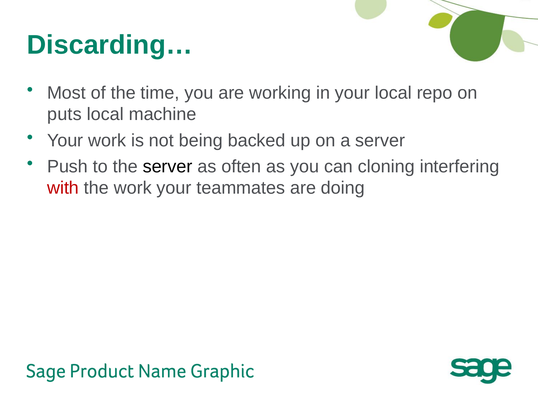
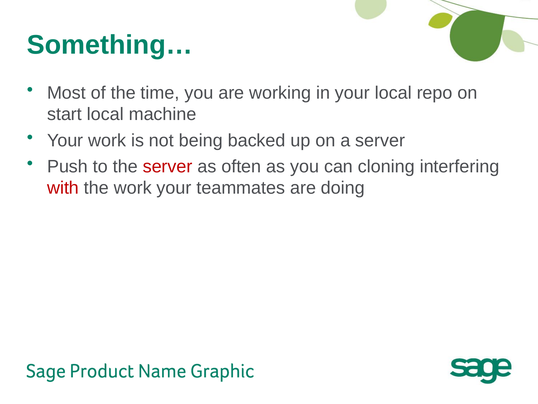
Discarding…: Discarding… -> Something…
puts: puts -> start
server at (168, 166) colour: black -> red
